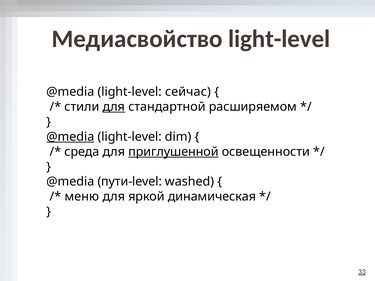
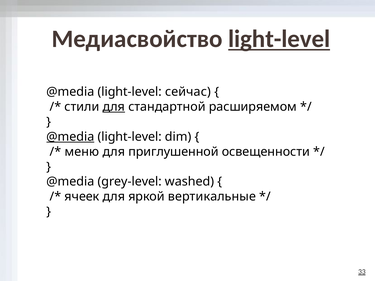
light-level at (279, 39) underline: none -> present
среда: среда -> меню
приглушенной underline: present -> none
пути-level: пути-level -> grey-level
меню: меню -> ячеек
динамическая: динамическая -> вертикальные
